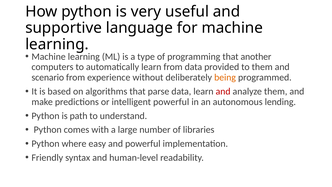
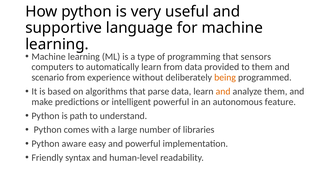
another: another -> sensors
and at (223, 91) colour: red -> orange
lending: lending -> feature
where: where -> aware
